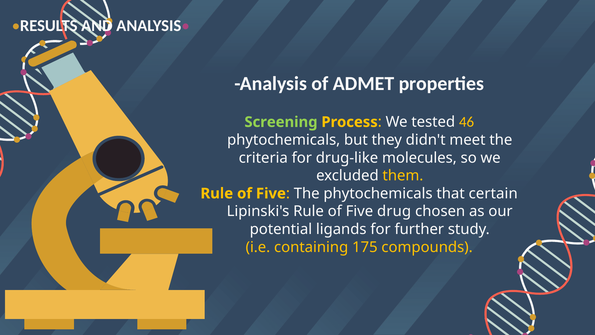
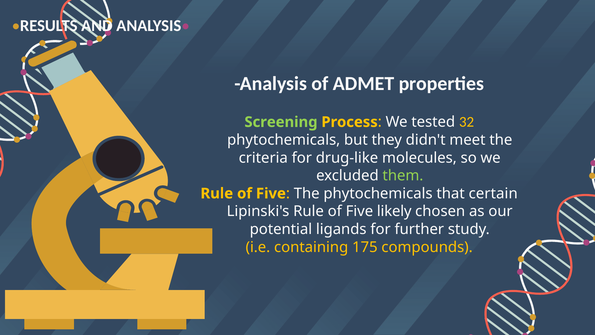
46: 46 -> 32
them colour: yellow -> light green
drug: drug -> likely
